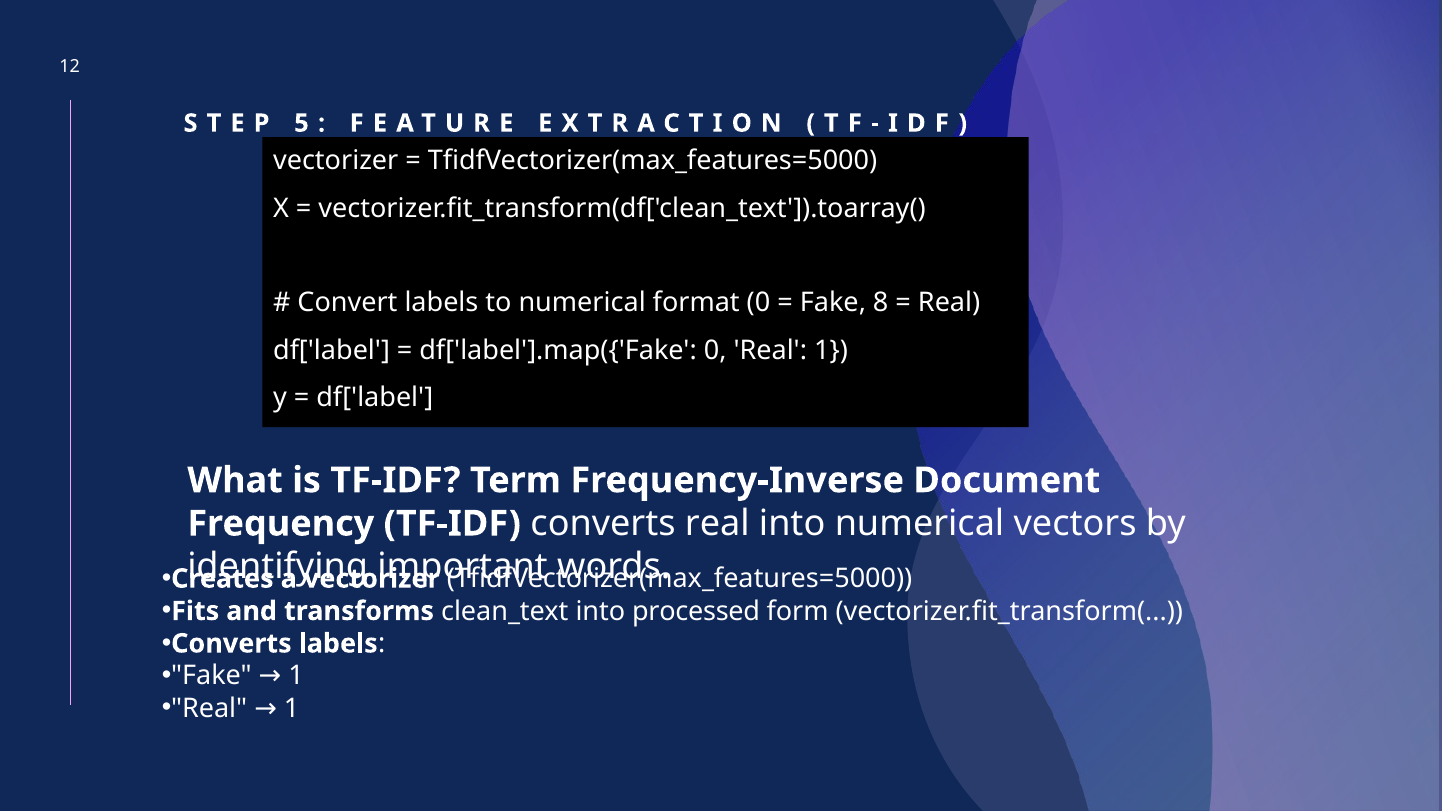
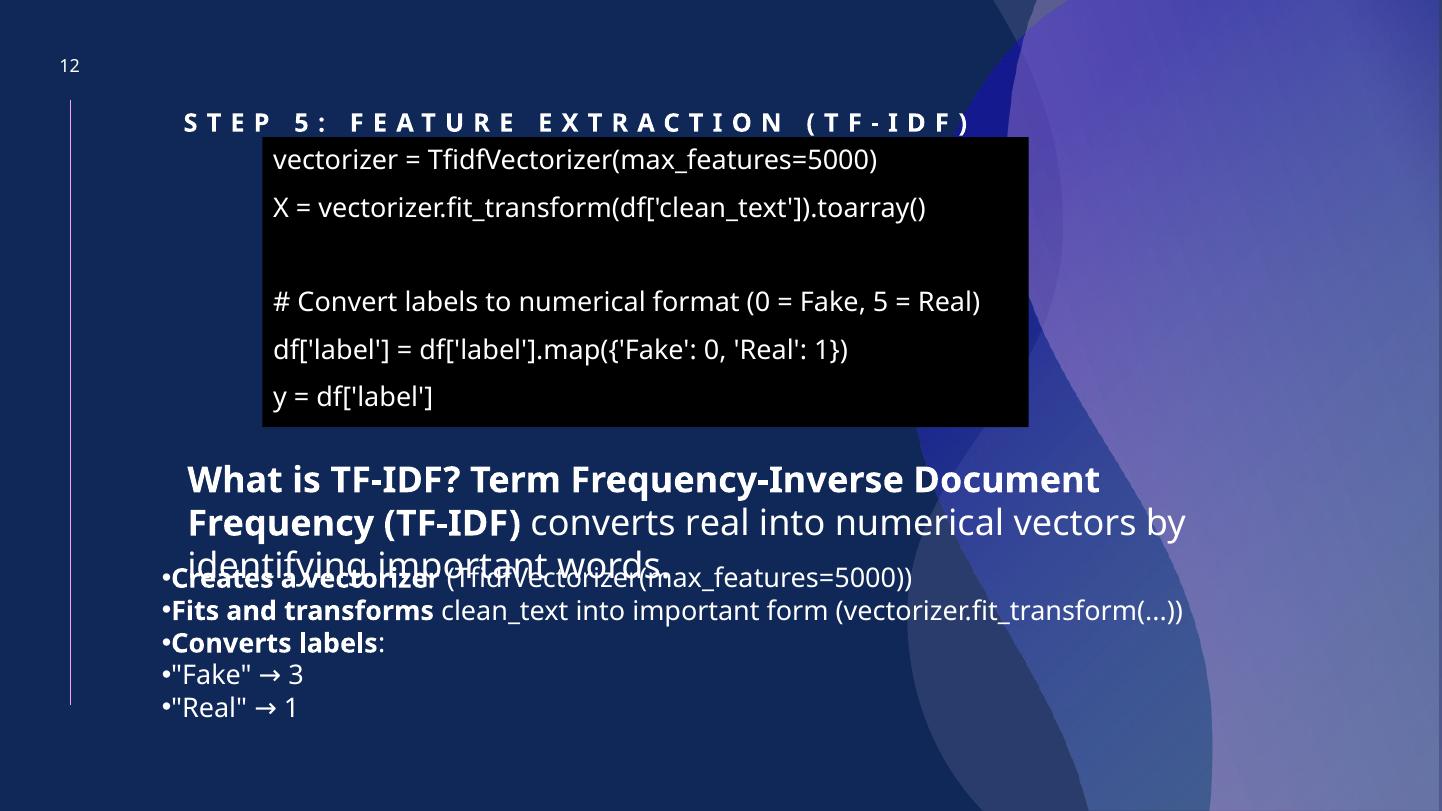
Fake 8: 8 -> 5
into processed: processed -> important
Fake 1: 1 -> 3
